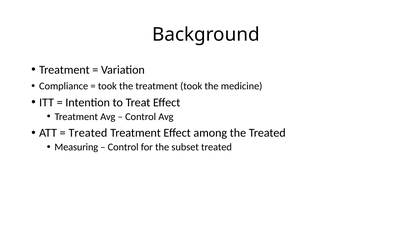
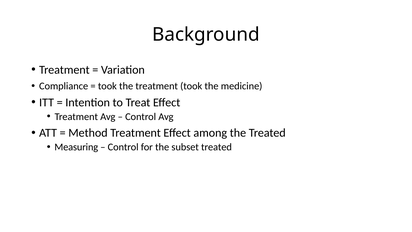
Treated at (88, 133): Treated -> Method
